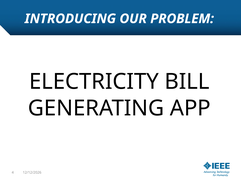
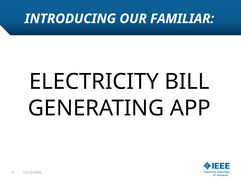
PROBLEM: PROBLEM -> FAMILIAR
